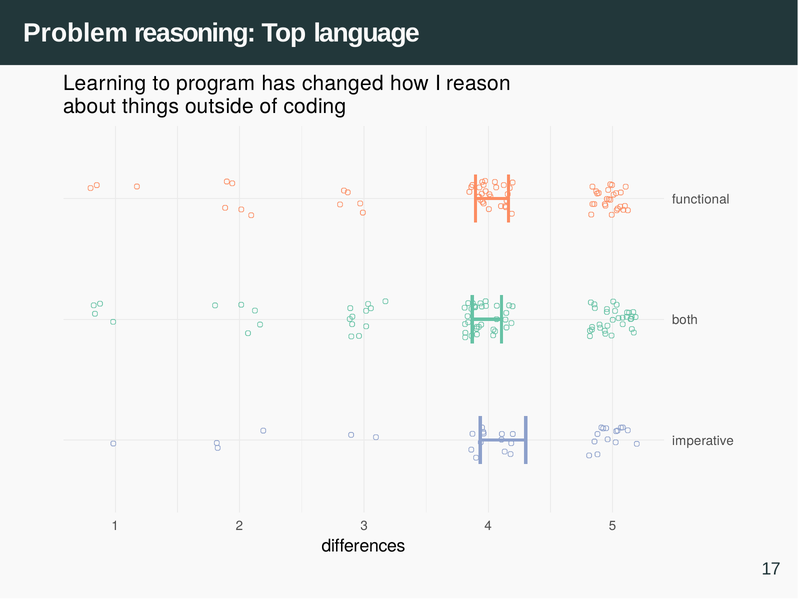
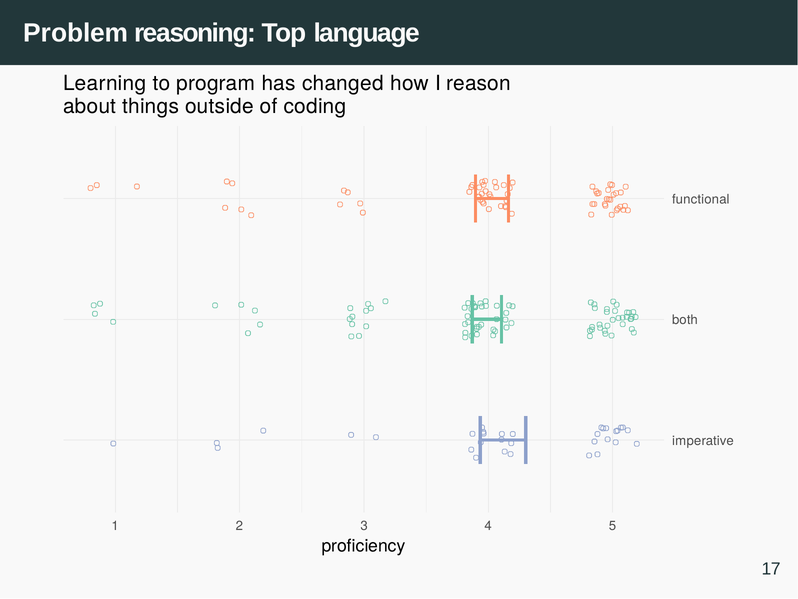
differences: differences -> proficiency
